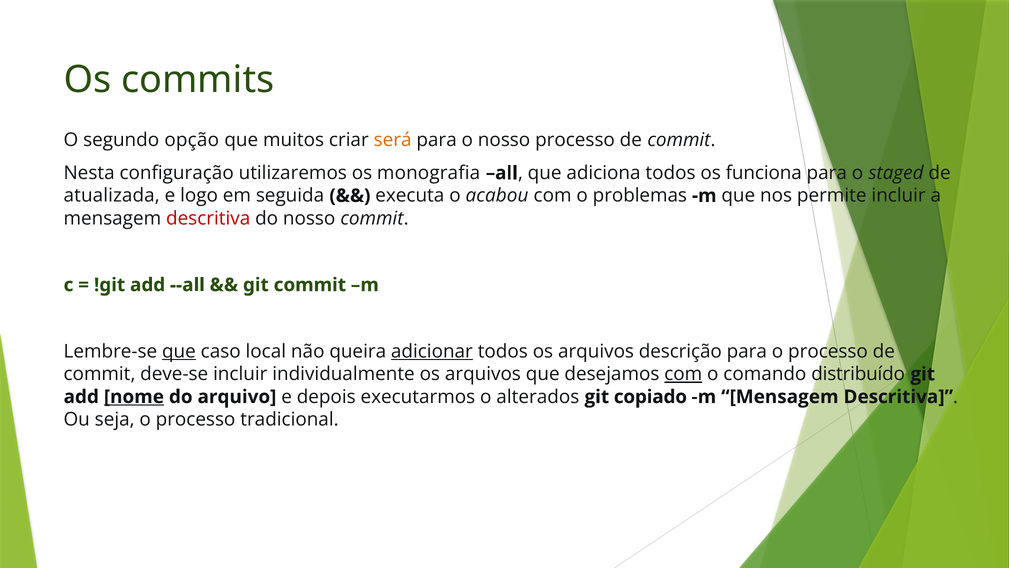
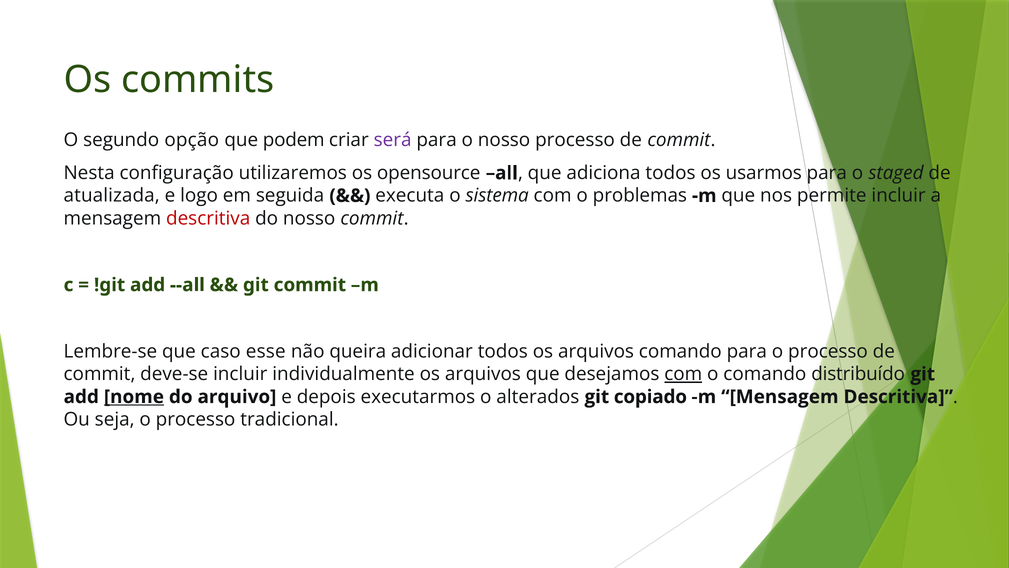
muitos: muitos -> podem
será colour: orange -> purple
monografia: monografia -> opensource
funciona: funciona -> usarmos
acabou: acabou -> sistema
que at (179, 351) underline: present -> none
local: local -> esse
adicionar underline: present -> none
arquivos descrição: descrição -> comando
